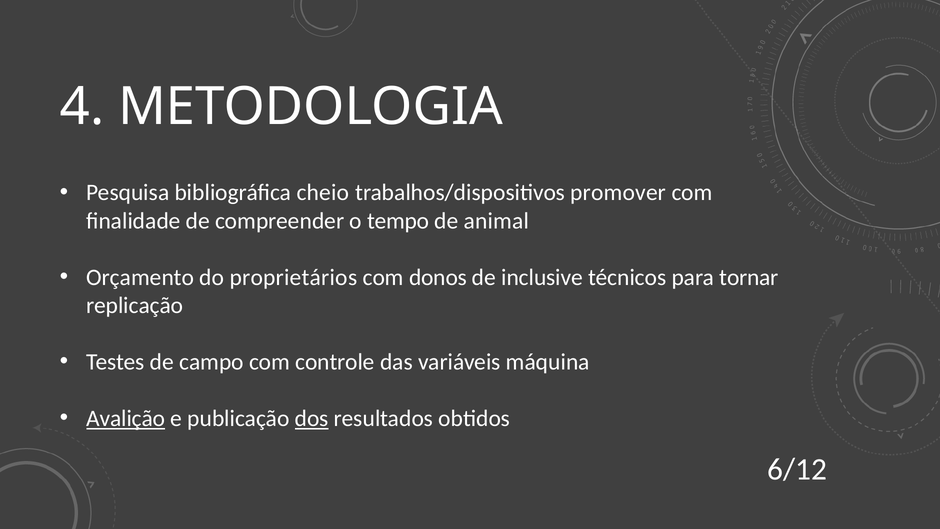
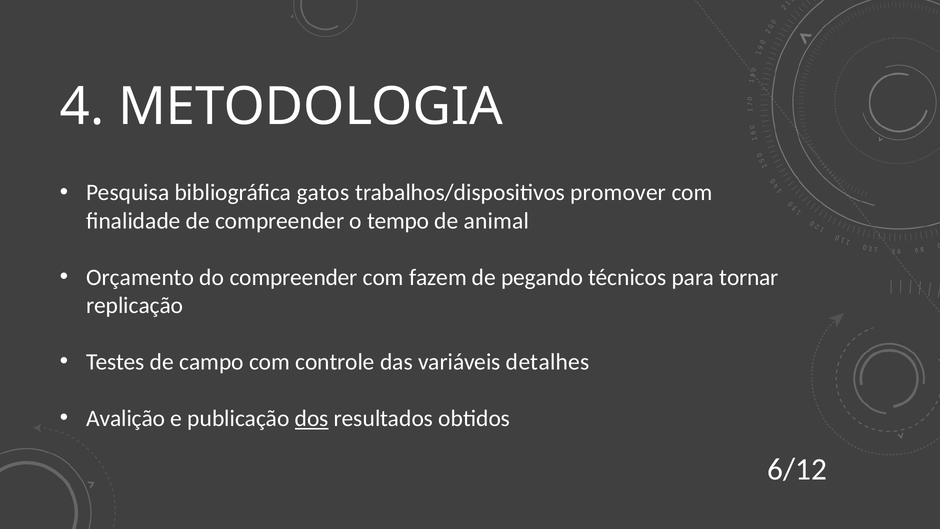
cheio: cheio -> gatos
do proprietários: proprietários -> compreender
donos: donos -> fazem
inclusive: inclusive -> pegando
máquina: máquina -> detalhes
Avalição underline: present -> none
